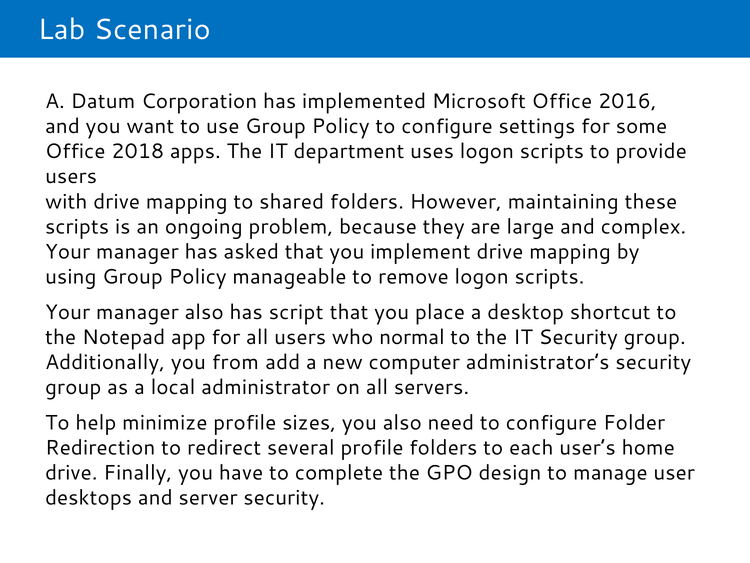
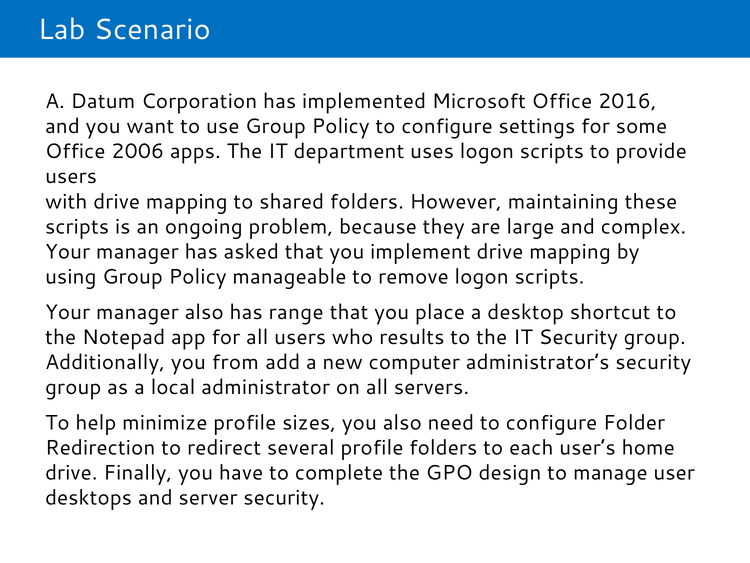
2018: 2018 -> 2006
script: script -> range
normal: normal -> results
